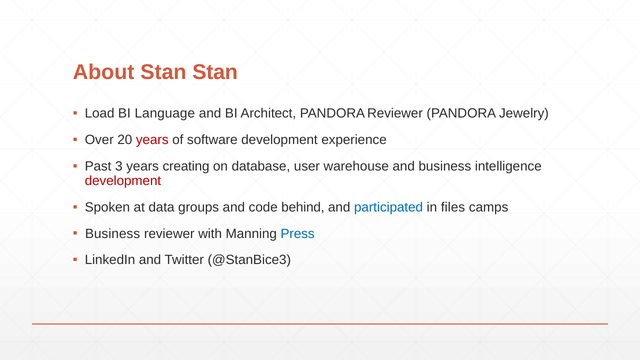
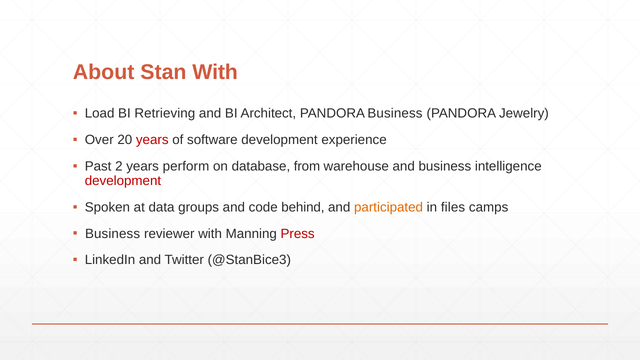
Stan Stan: Stan -> With
Language: Language -> Retrieving
PANDORA Reviewer: Reviewer -> Business
3: 3 -> 2
creating: creating -> perform
user: user -> from
participated colour: blue -> orange
Press colour: blue -> red
